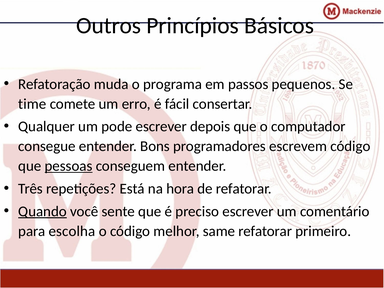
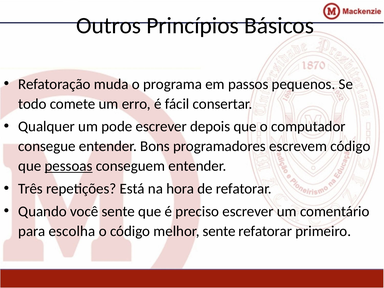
time: time -> todo
Quando underline: present -> none
melhor same: same -> sente
